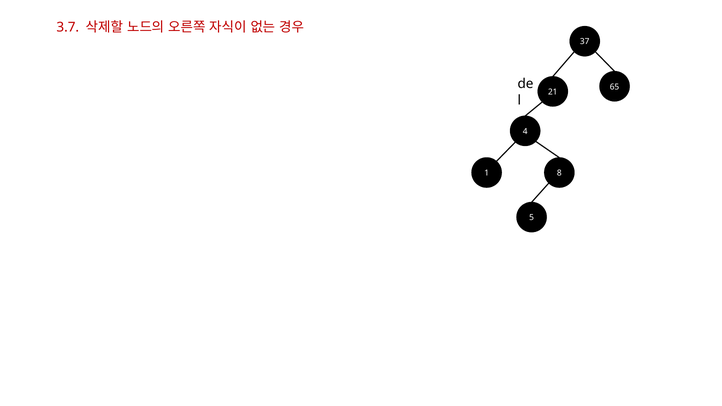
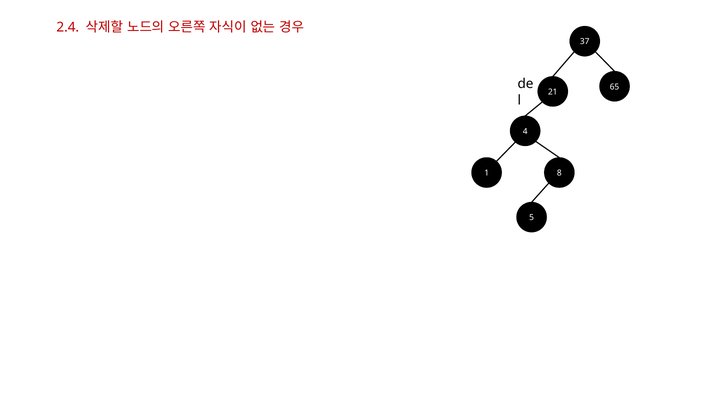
3.7: 3.7 -> 2.4
